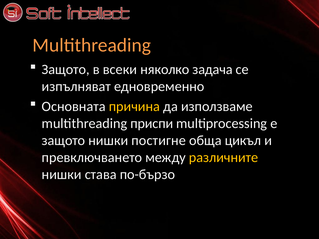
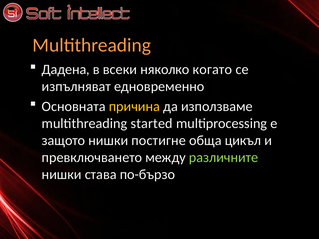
Защото at (66, 70): Защото -> Дадена
задача: задача -> когато
приспи: приспи -> started
различните colour: yellow -> light green
